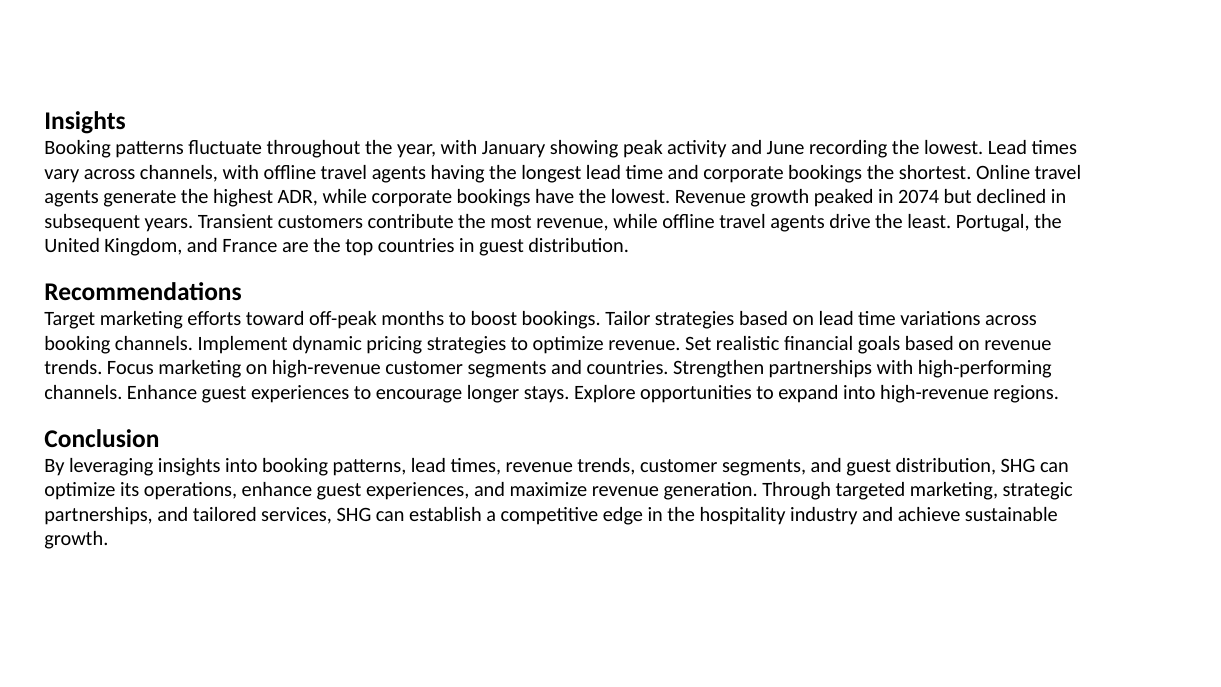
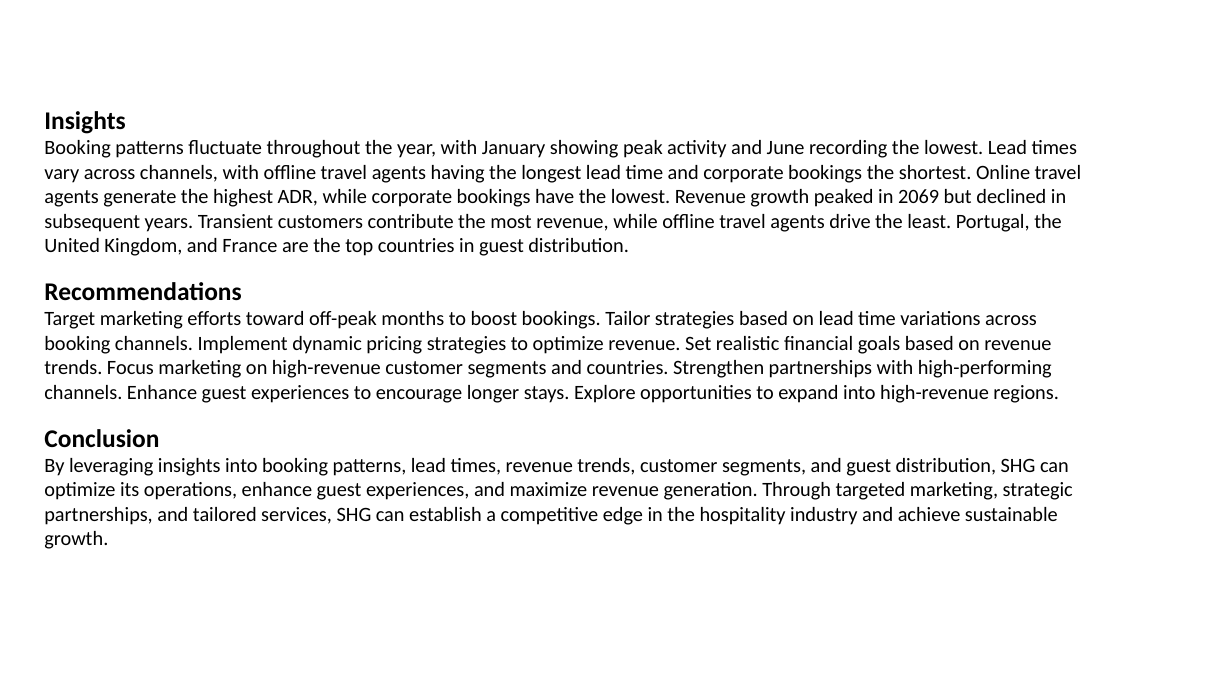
2074: 2074 -> 2069
